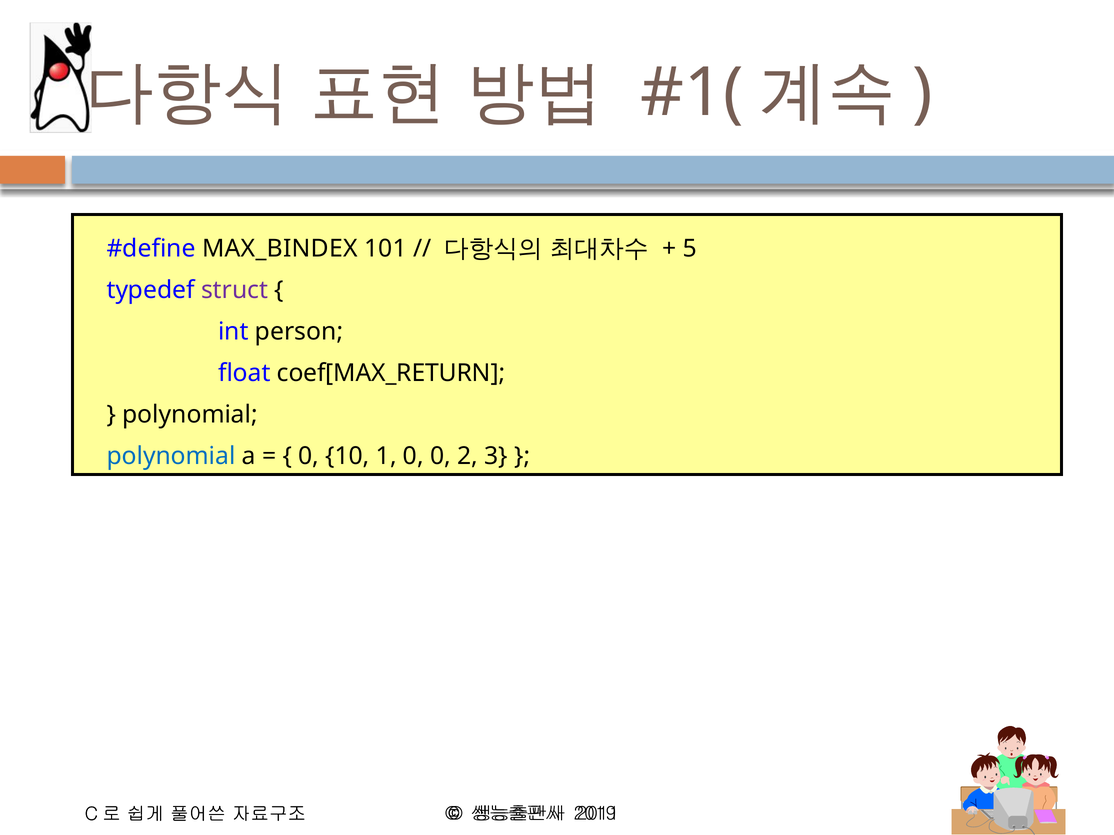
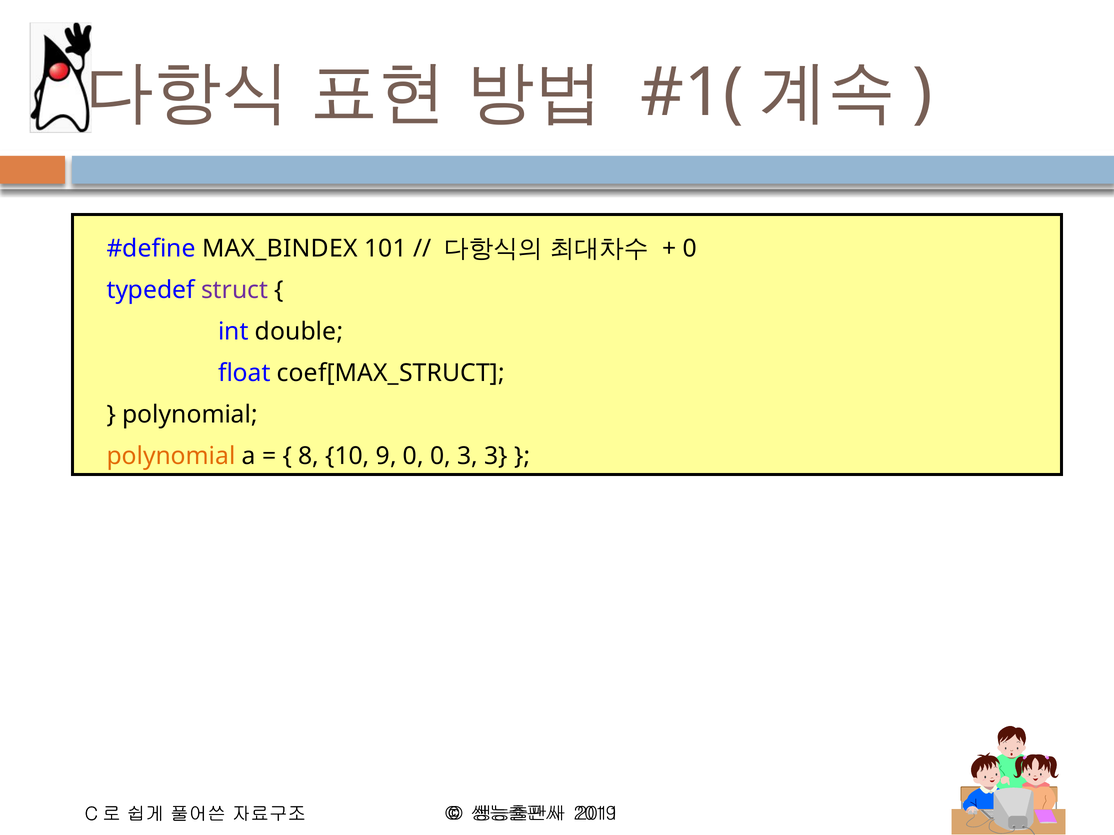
5 at (690, 249): 5 -> 0
person: person -> double
coef[MAX_RETURN: coef[MAX_RETURN -> coef[MAX_STRUCT
polynomial at (171, 456) colour: blue -> orange
0 at (309, 456): 0 -> 8
1: 1 -> 9
0 2: 2 -> 3
